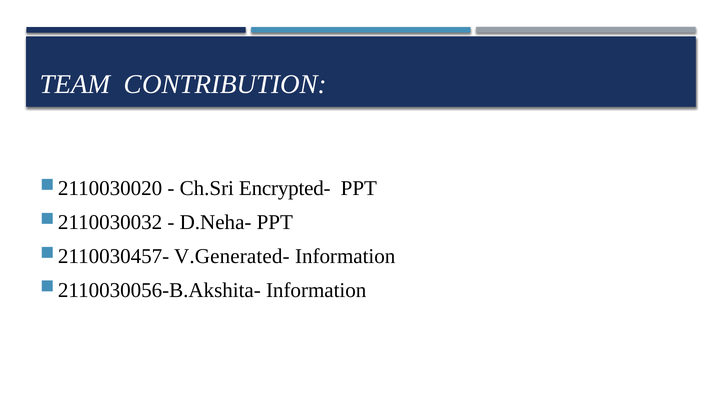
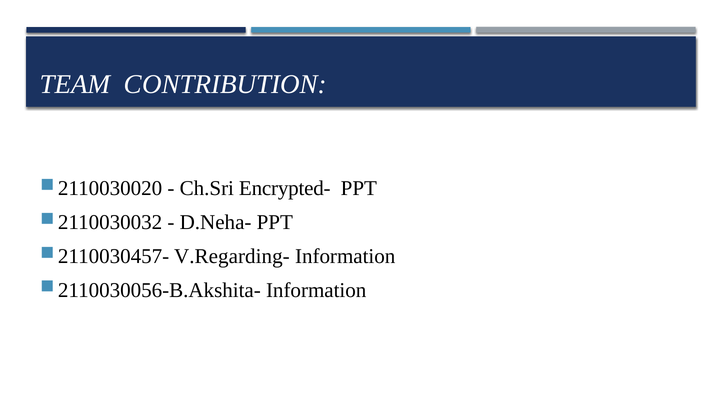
V.Generated-: V.Generated- -> V.Regarding-
